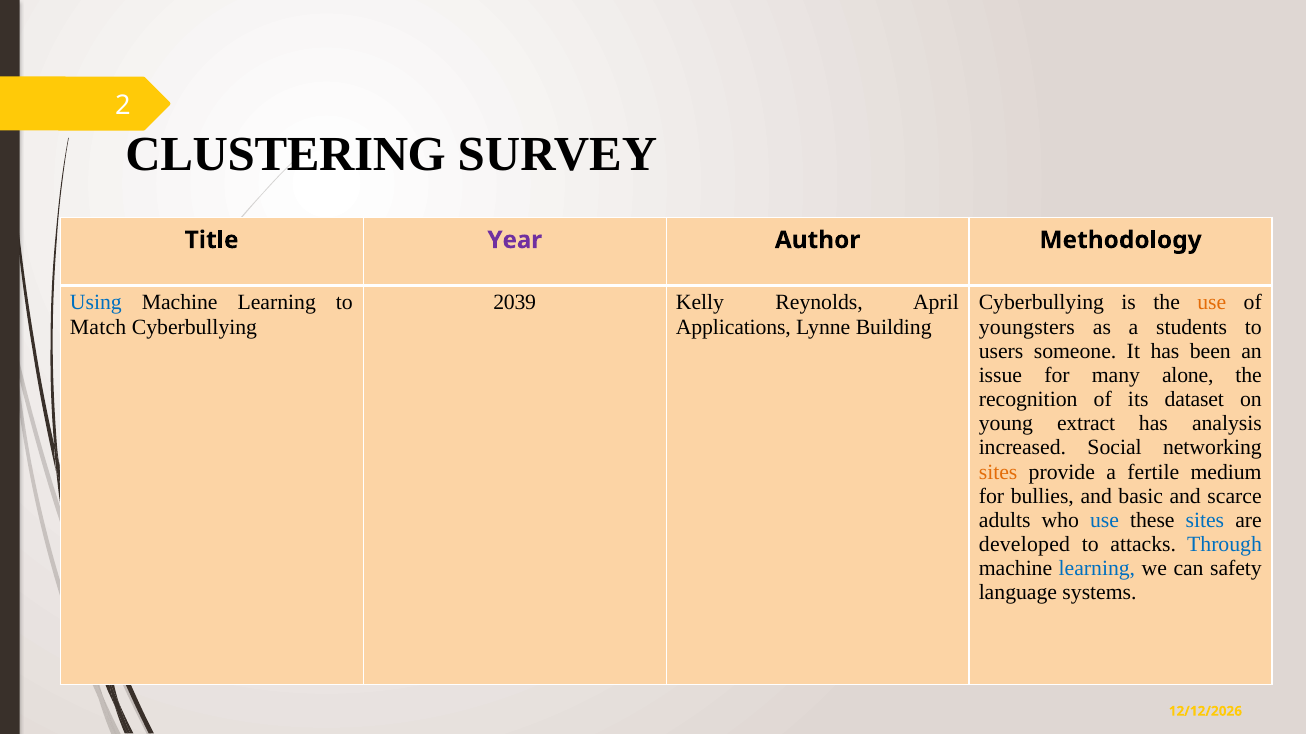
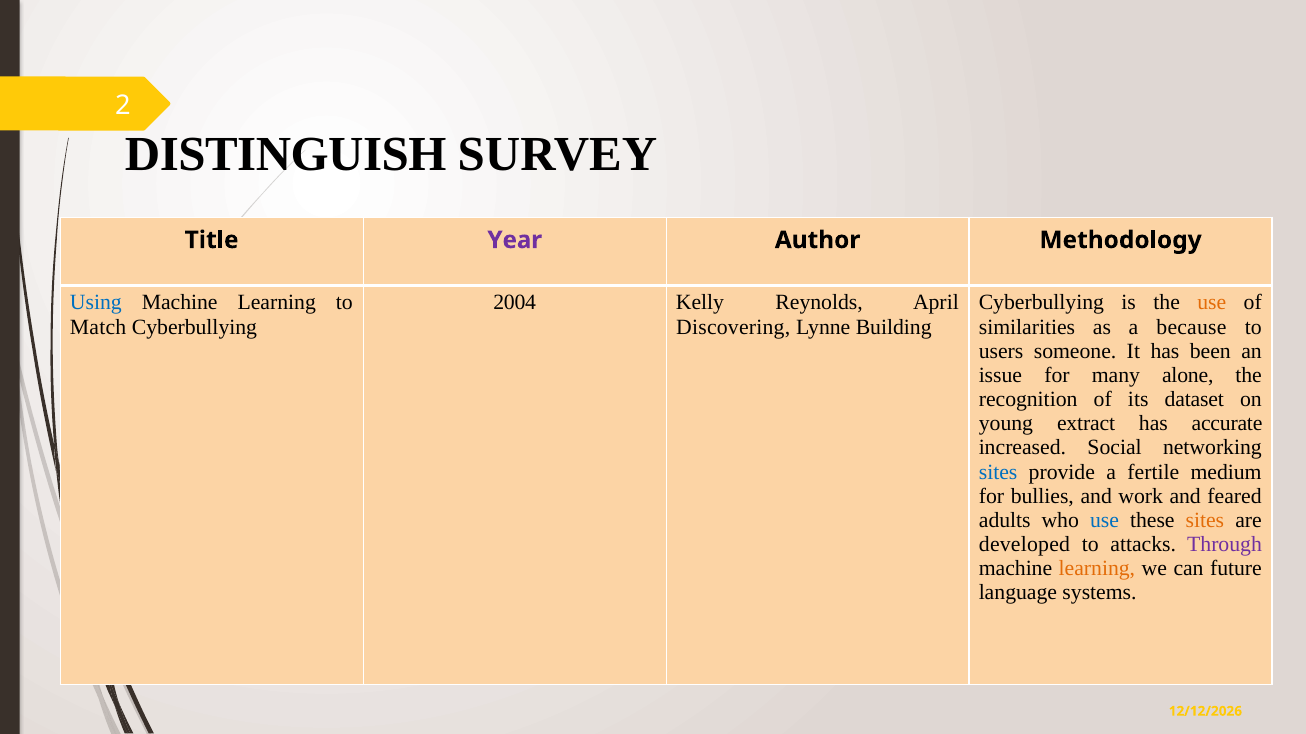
CLUSTERING: CLUSTERING -> DISTINGUISH
2039: 2039 -> 2004
Applications: Applications -> Discovering
youngsters: youngsters -> similarities
students: students -> because
analysis: analysis -> accurate
sites at (998, 472) colour: orange -> blue
basic: basic -> work
scarce: scarce -> feared
sites at (1205, 521) colour: blue -> orange
Through colour: blue -> purple
learning at (1097, 569) colour: blue -> orange
safety: safety -> future
